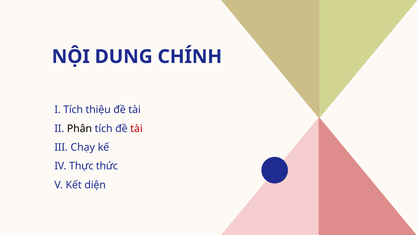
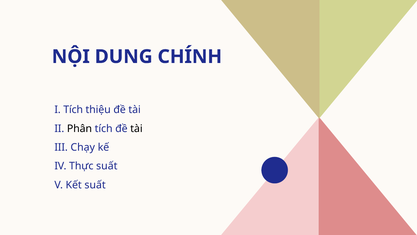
tài at (136, 128) colour: red -> black
Thực thức: thức -> suất
Kết diện: diện -> suất
